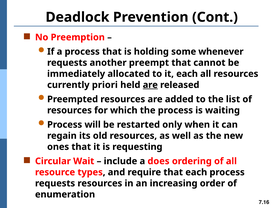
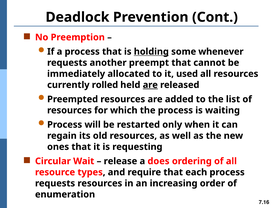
holding underline: none -> present
it each: each -> used
priori: priori -> rolled
include: include -> release
